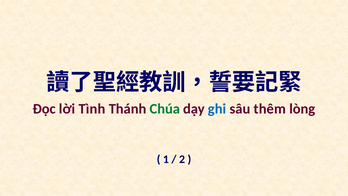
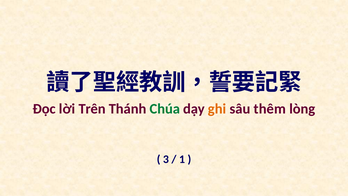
Tình: Tình -> Trên
ghi colour: blue -> orange
1: 1 -> 3
2: 2 -> 1
